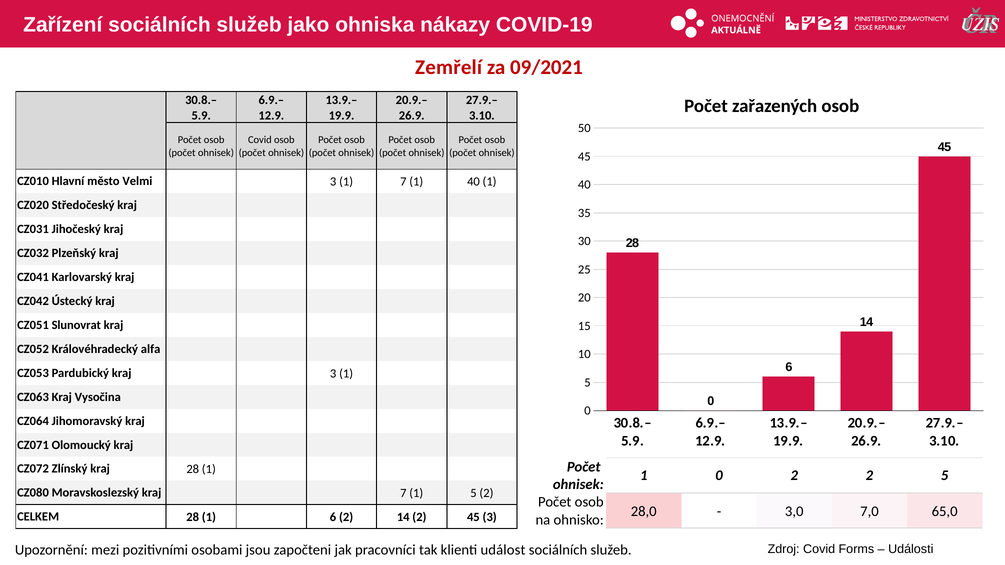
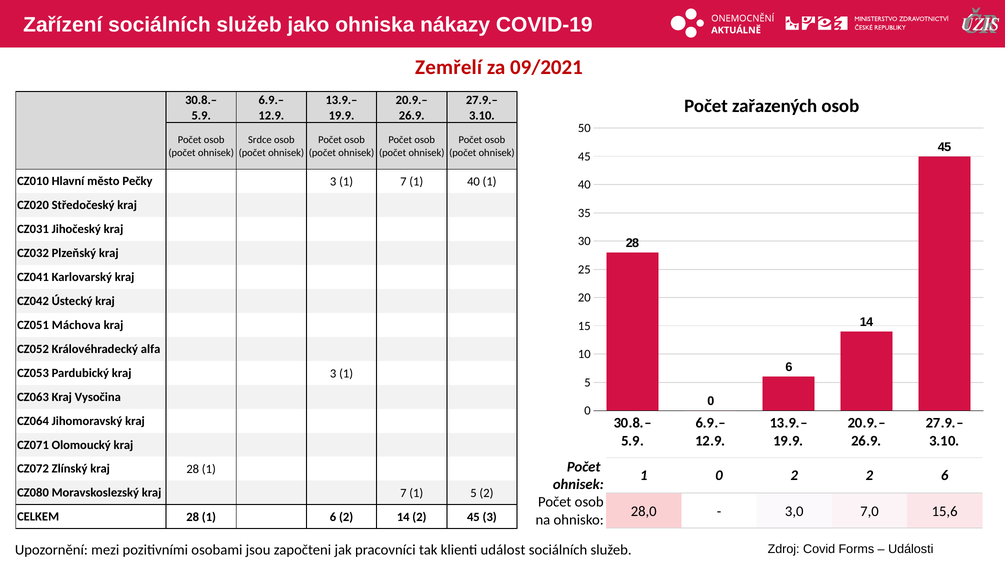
Covid at (260, 140): Covid -> Srdce
Velmi: Velmi -> Pečky
Slunovrat: Slunovrat -> Máchova
2 5: 5 -> 6
65,0: 65,0 -> 15,6
